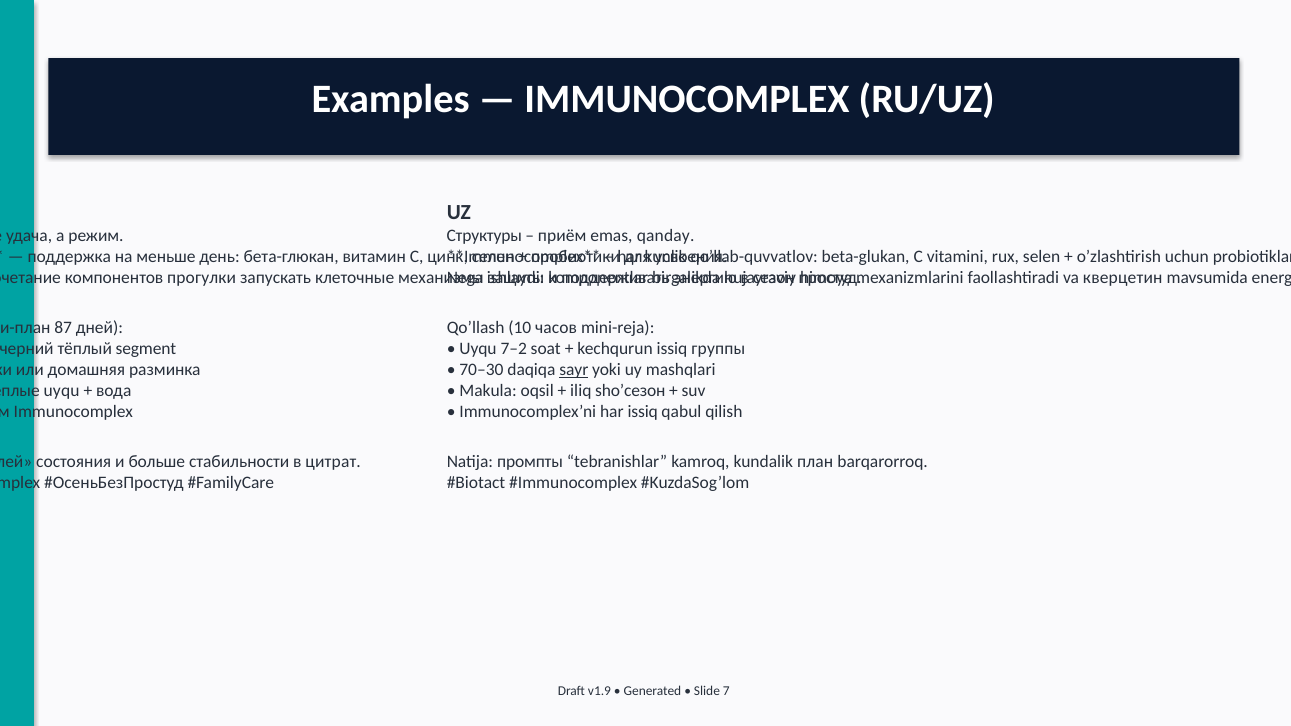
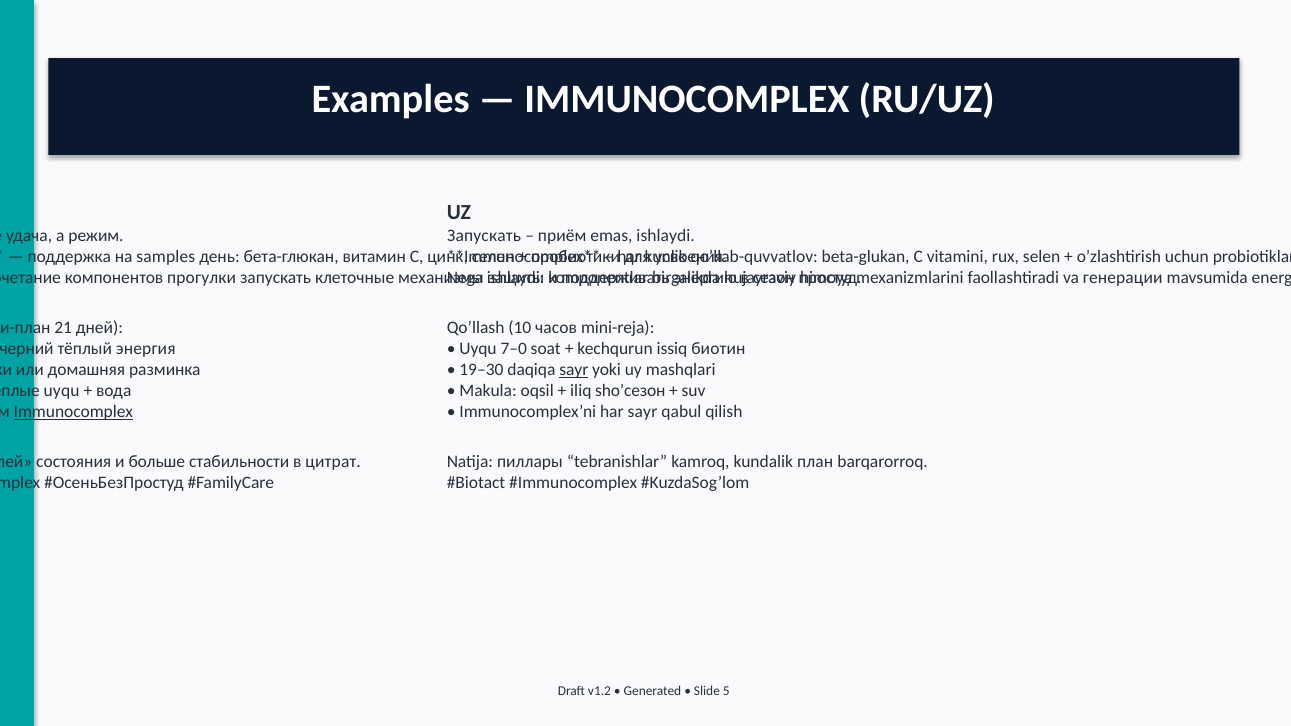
Структуры at (484, 236): Структуры -> Запускать
emas qanday: qanday -> ishlaydi
на меньше: меньше -> samples
кверцетин: кверцетин -> генерации
87: 87 -> 21
segment: segment -> энергия
7–2: 7–2 -> 7–0
группы: группы -> биотин
70–30: 70–30 -> 19–30
Immunocomplex at (73, 412) underline: none -> present
har issiq: issiq -> sayr
промпты: промпты -> пиллары
v1.9: v1.9 -> v1.2
7: 7 -> 5
